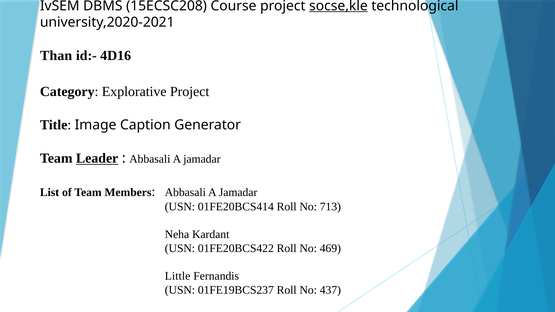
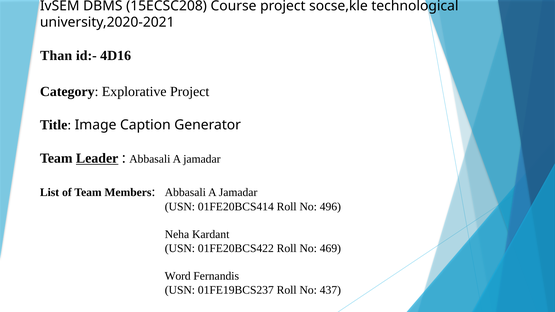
socse,kle underline: present -> none
713: 713 -> 496
Little: Little -> Word
